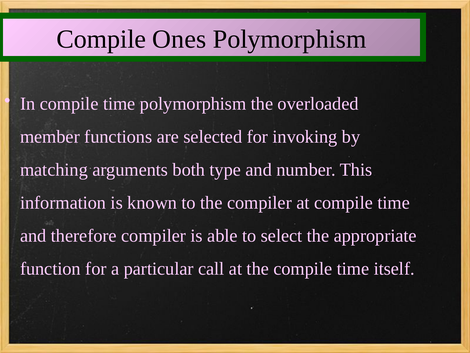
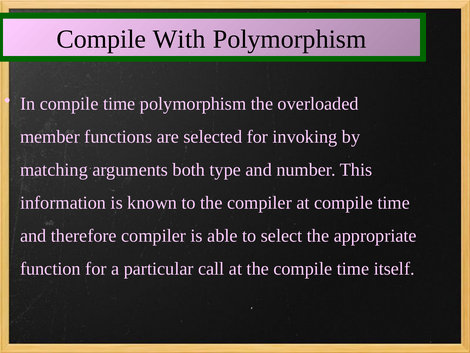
Ones: Ones -> With
